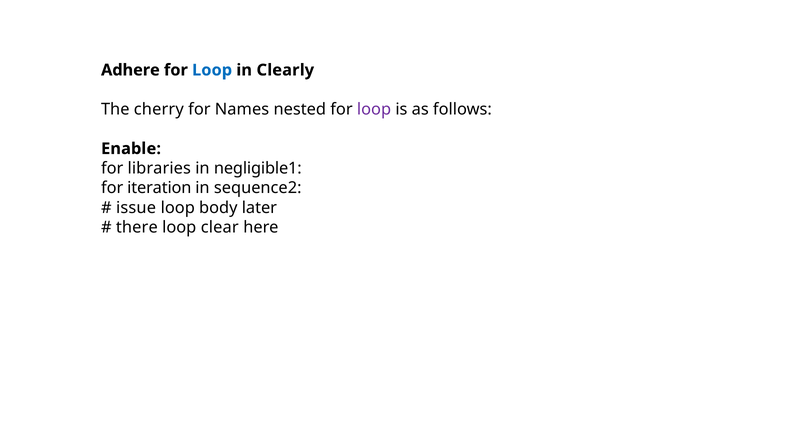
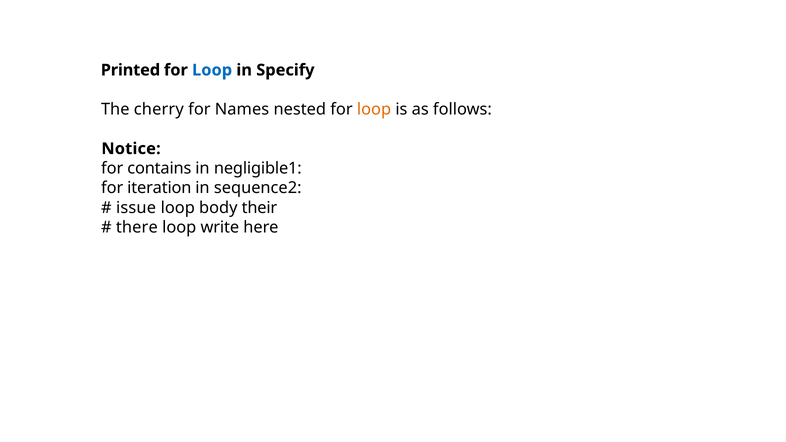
Adhere: Adhere -> Printed
Clearly: Clearly -> Specify
loop at (374, 109) colour: purple -> orange
Enable: Enable -> Notice
libraries: libraries -> contains
later: later -> their
clear: clear -> write
